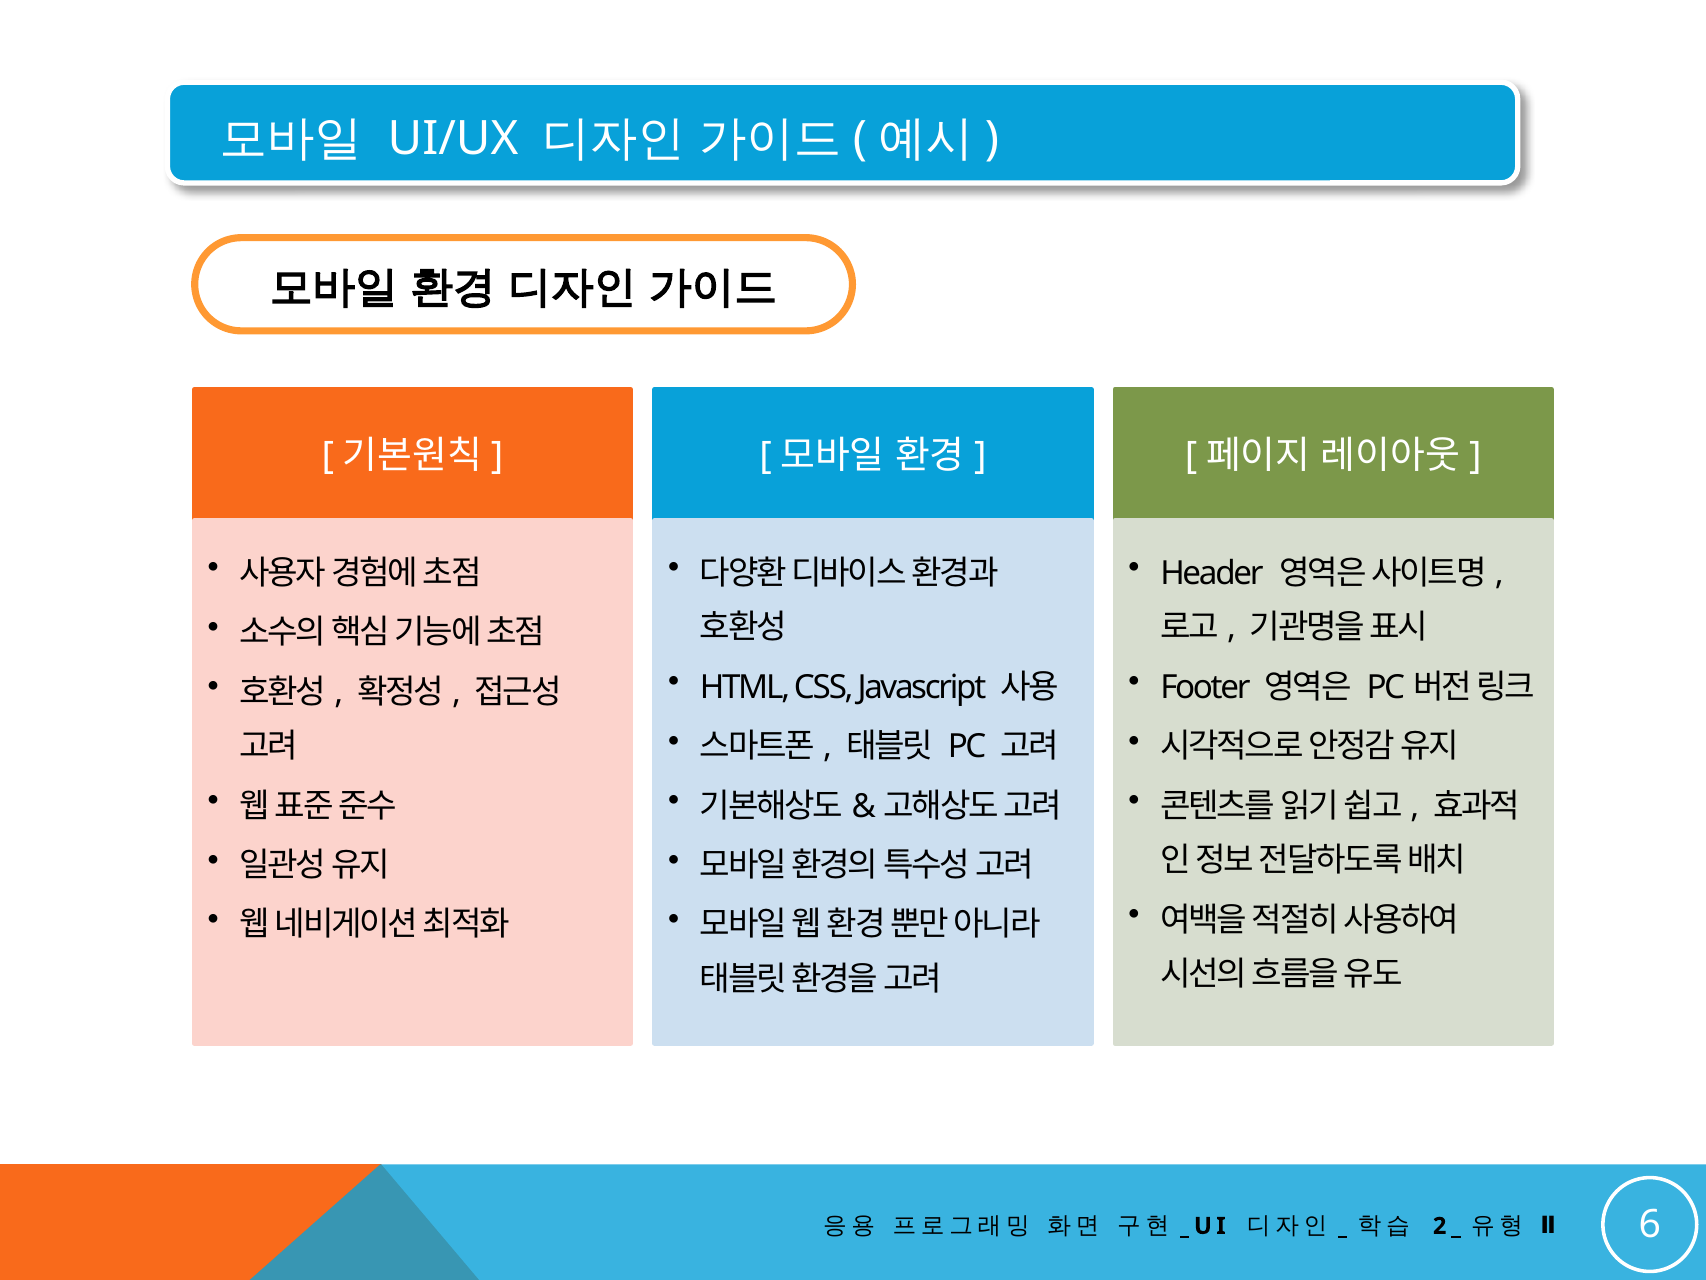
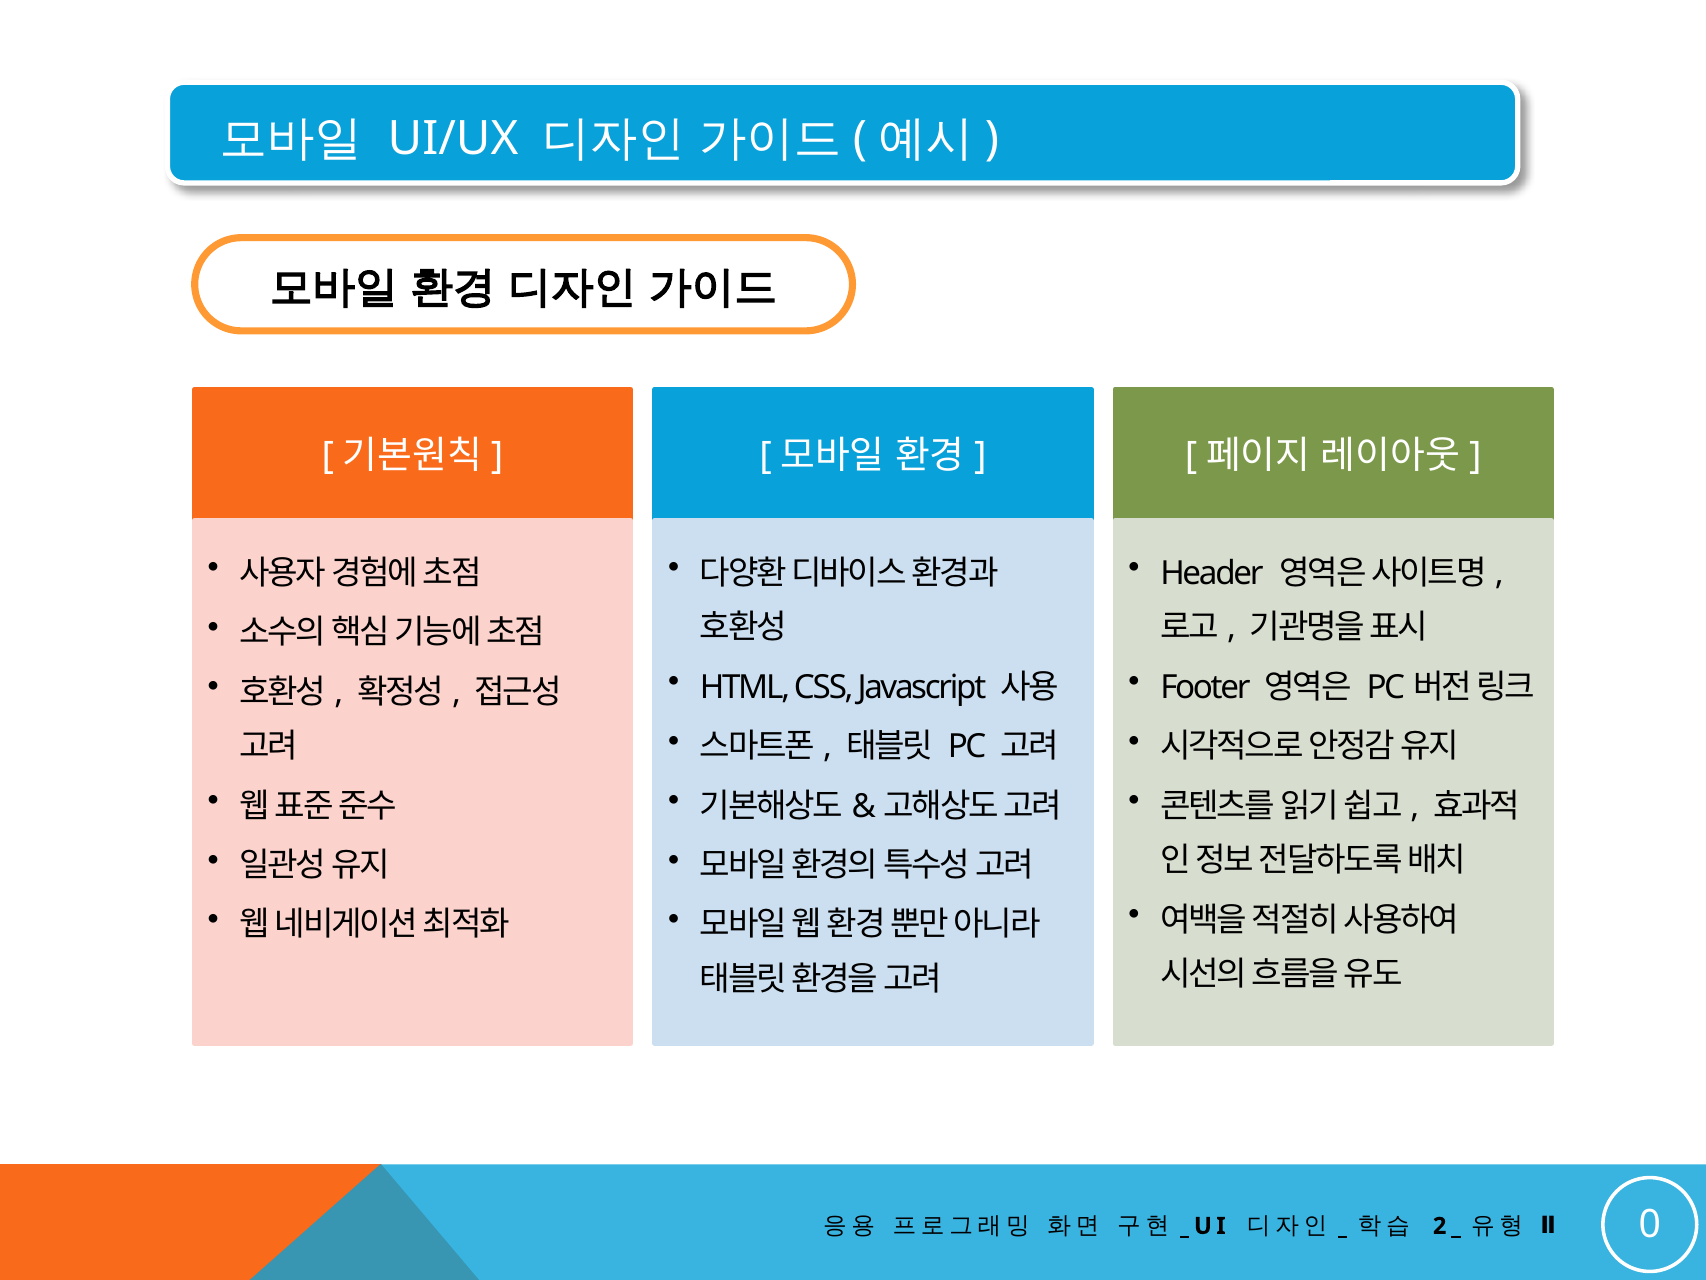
6: 6 -> 0
